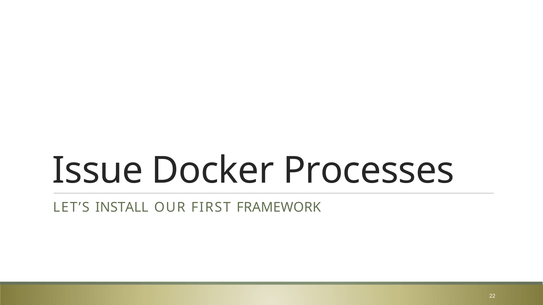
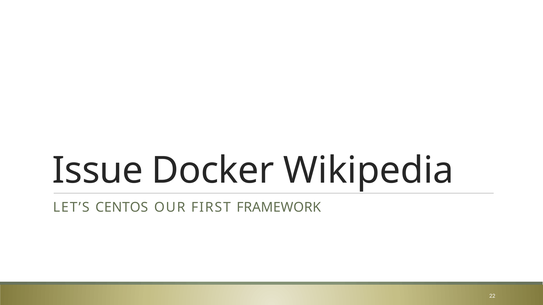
Processes: Processes -> Wikipedia
INSTALL: INSTALL -> CENTOS
